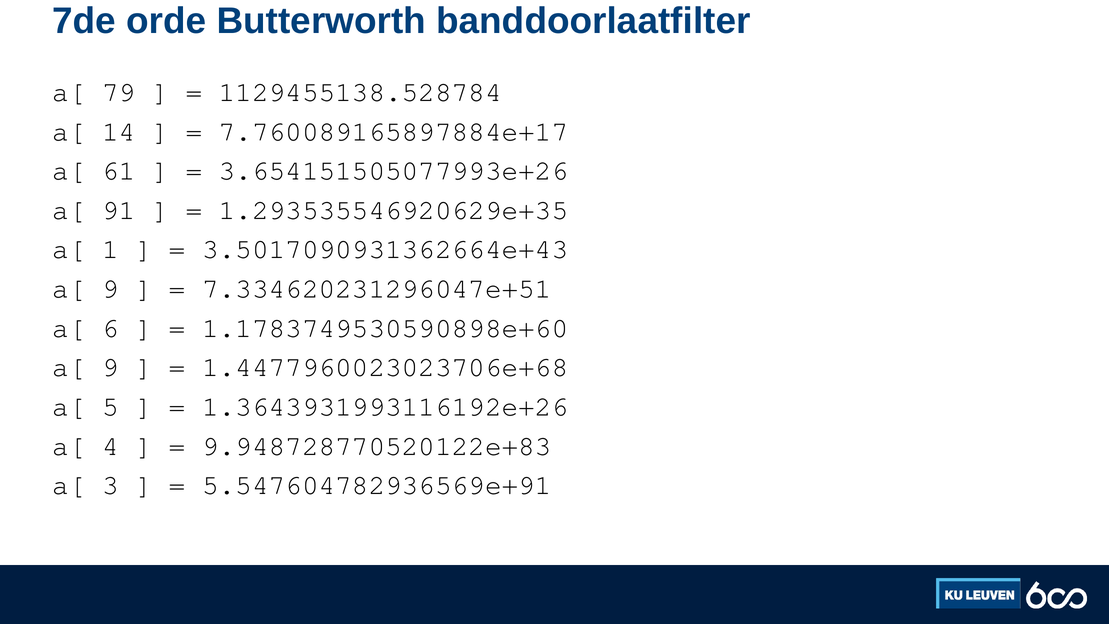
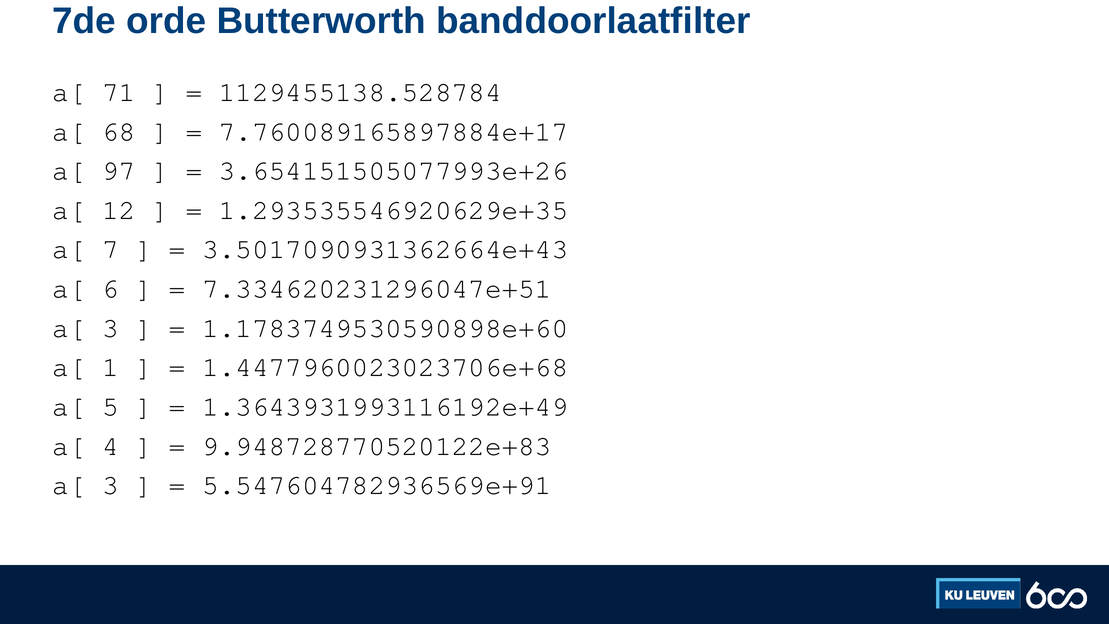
79: 79 -> 71
14: 14 -> 68
61: 61 -> 97
91: 91 -> 12
1: 1 -> 7
9 at (111, 289): 9 -> 6
6 at (111, 328): 6 -> 3
9 at (111, 367): 9 -> 1
1.3643931993116192e+26: 1.3643931993116192e+26 -> 1.3643931993116192e+49
